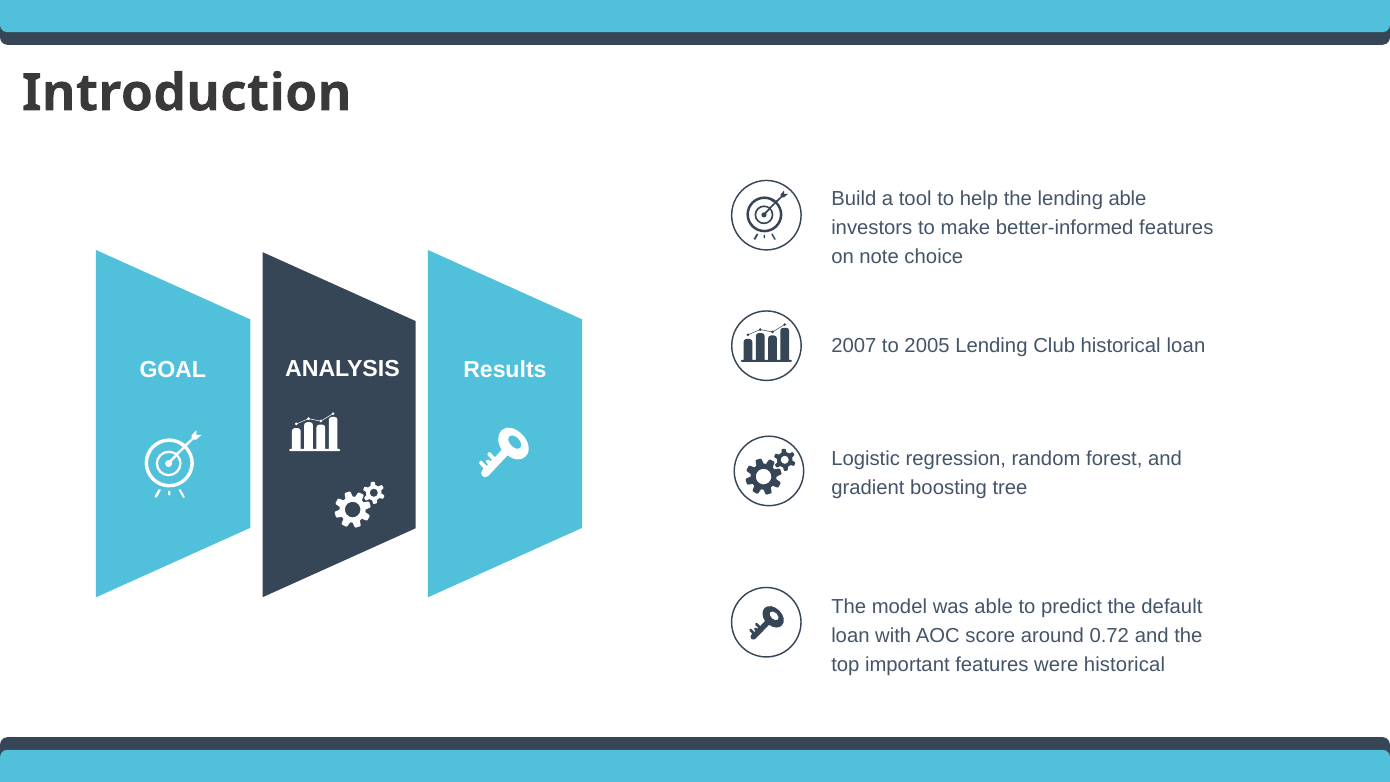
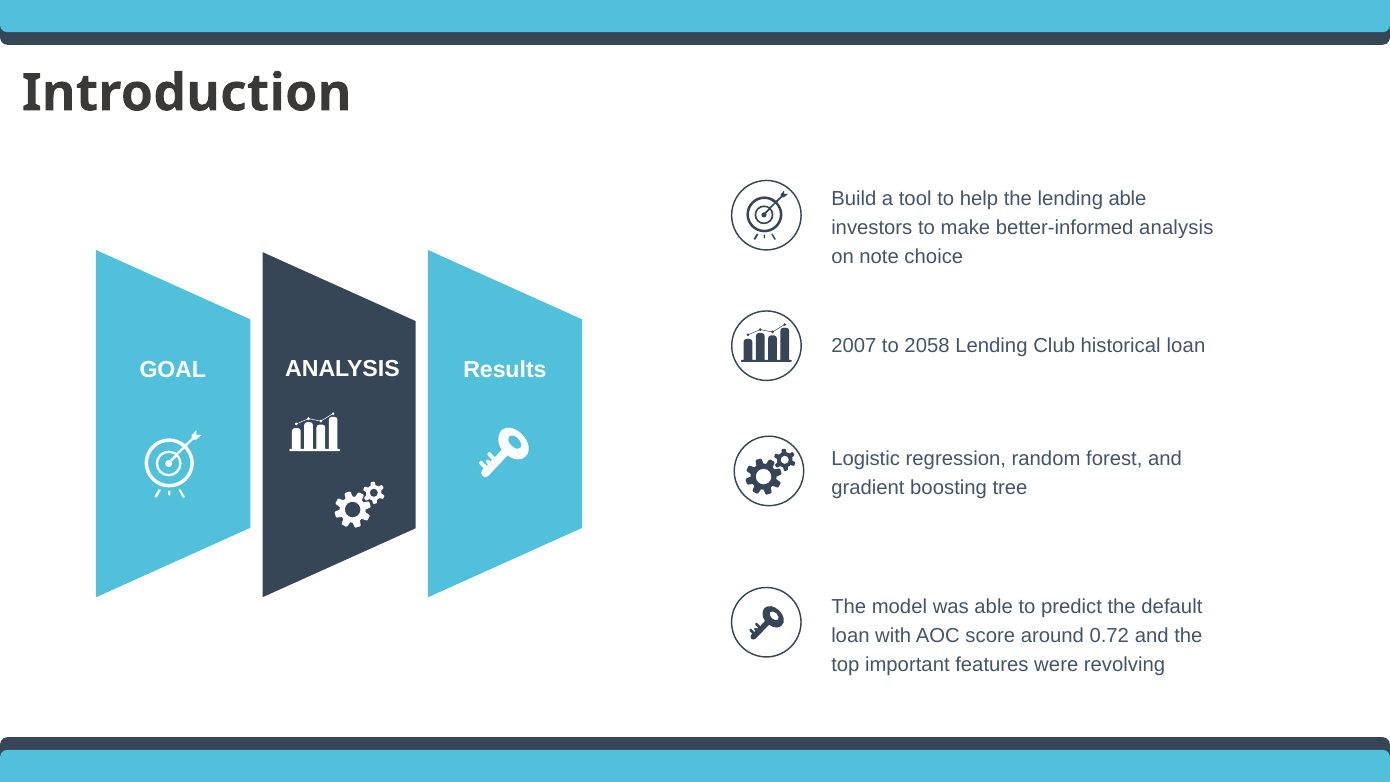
better-informed features: features -> analysis
2005: 2005 -> 2058
were historical: historical -> revolving
